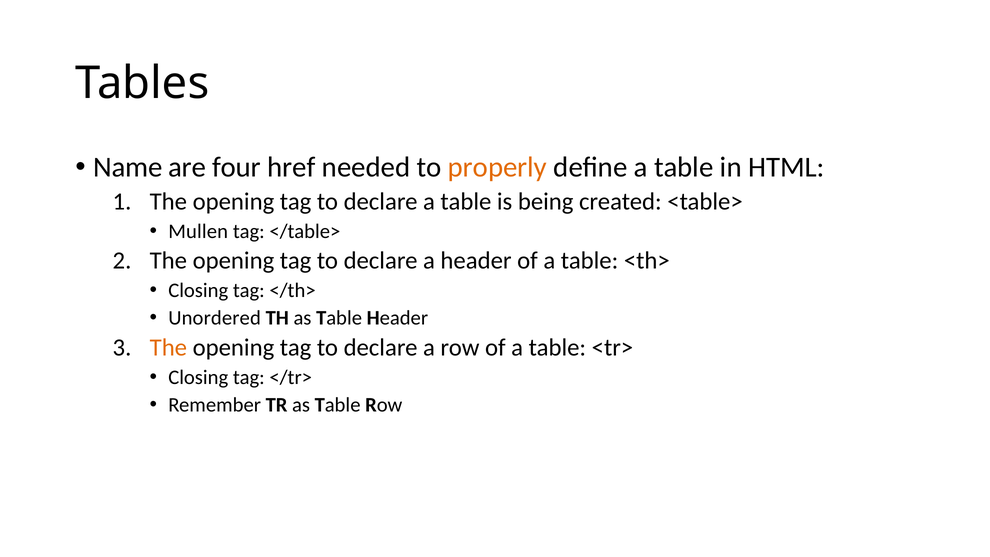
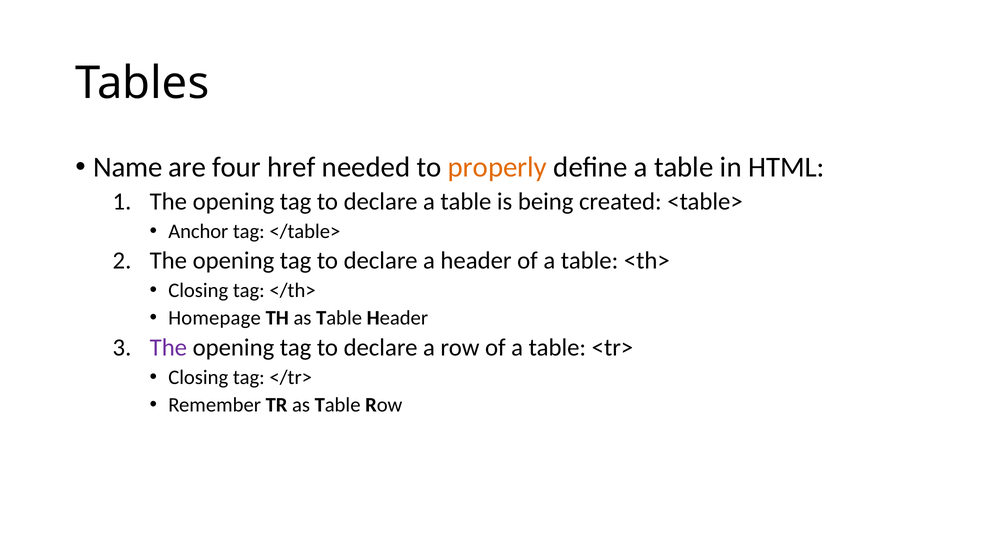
Mullen: Mullen -> Anchor
Unordered: Unordered -> Homepage
The at (168, 348) colour: orange -> purple
